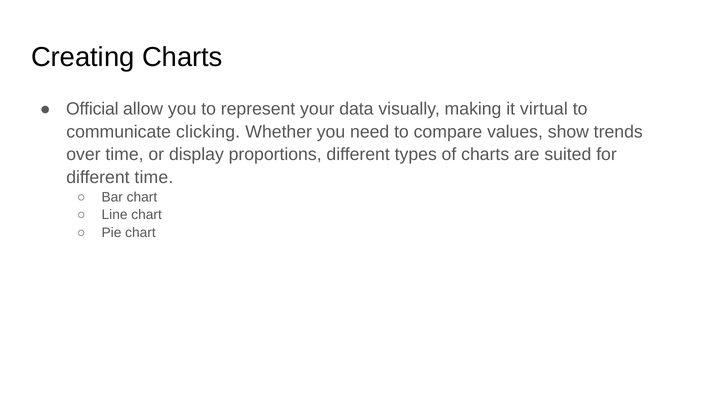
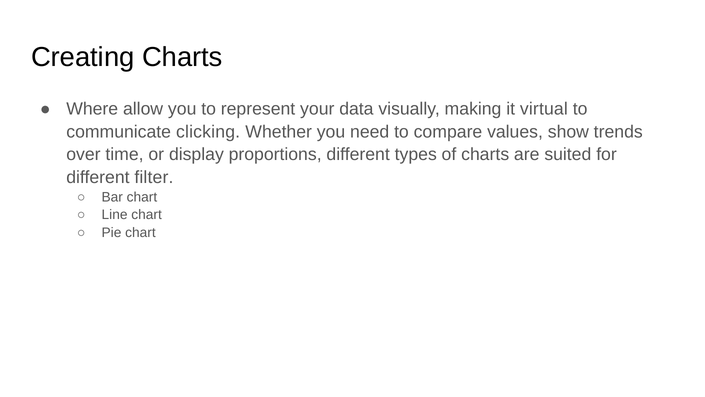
Official: Official -> Where
different time: time -> filter
